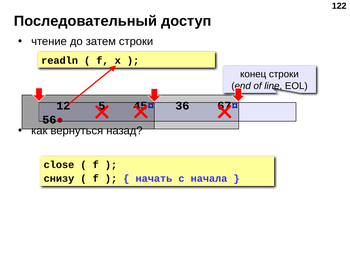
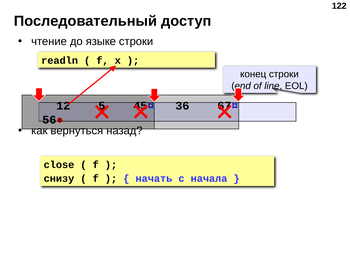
затем: затем -> языке
